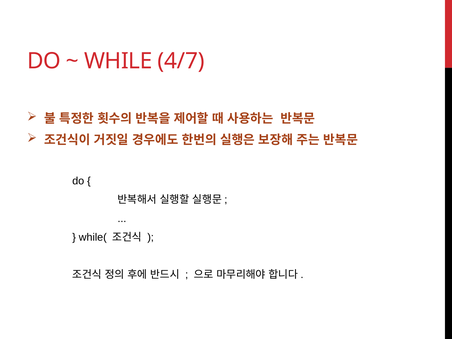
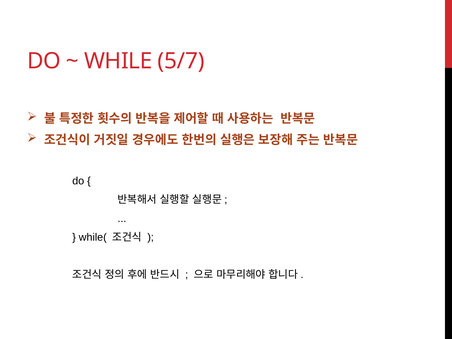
4/7: 4/7 -> 5/7
